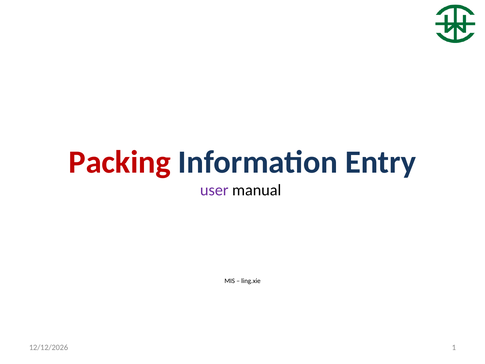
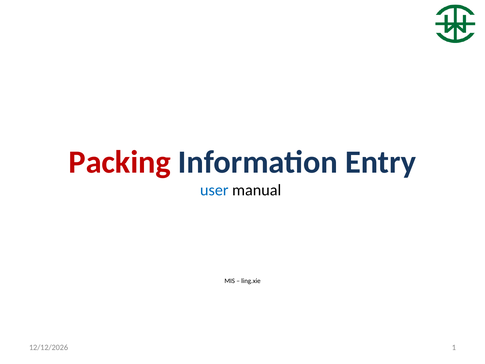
user colour: purple -> blue
